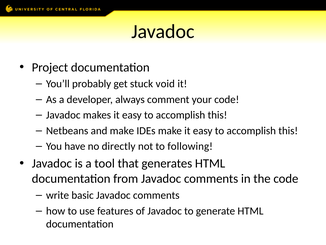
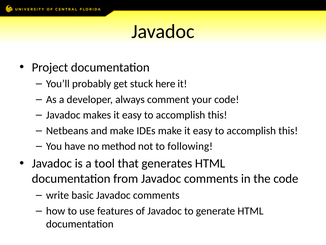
void: void -> here
directly: directly -> method
